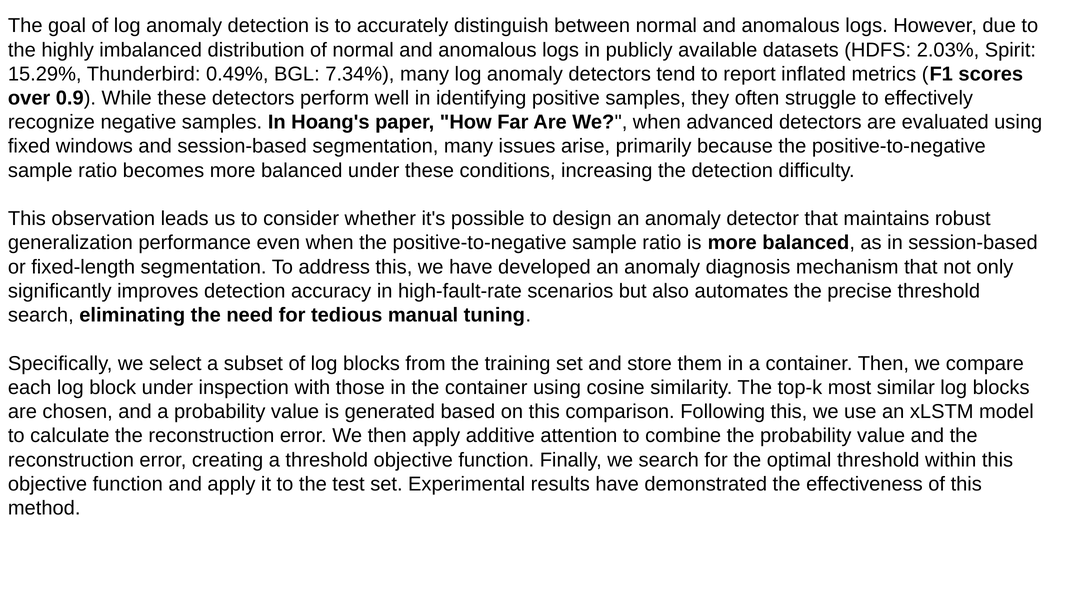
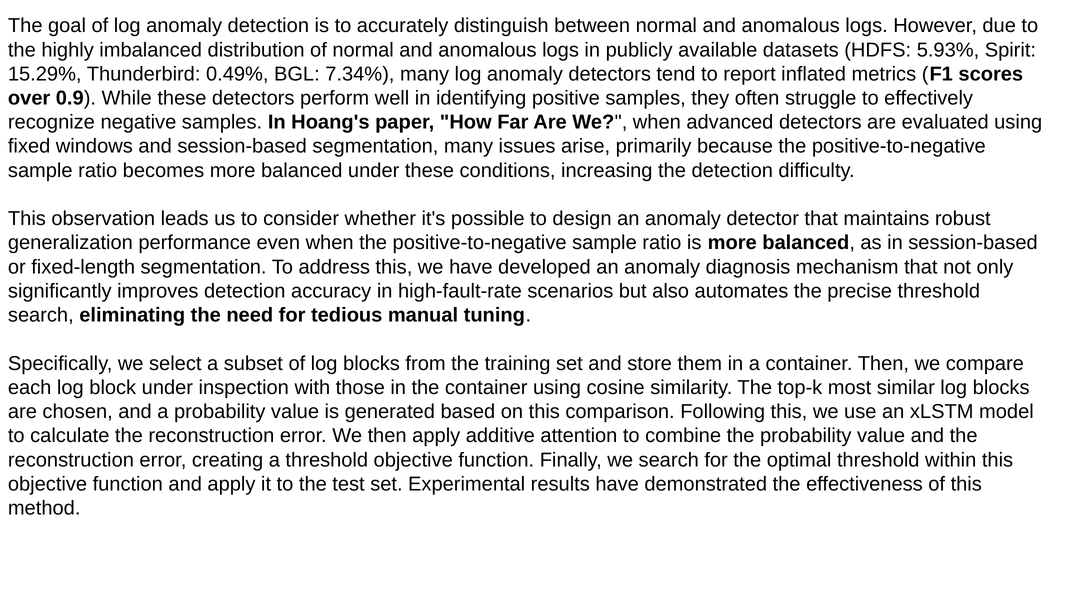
2.03%: 2.03% -> 5.93%
